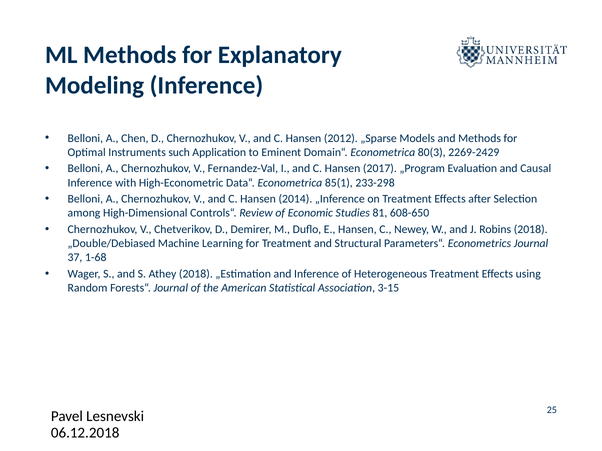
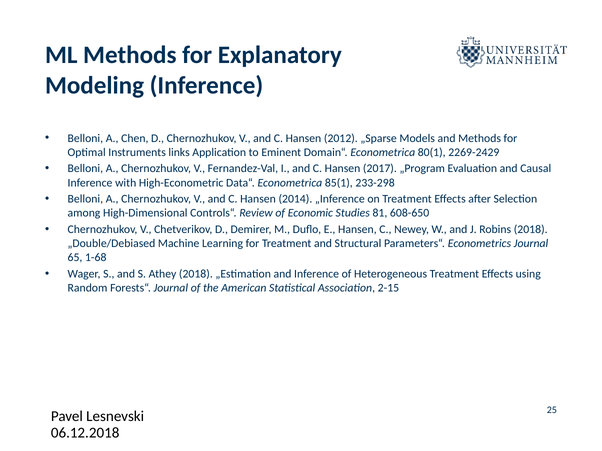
such: such -> links
80(3: 80(3 -> 80(1
37: 37 -> 65
3-15: 3-15 -> 2-15
